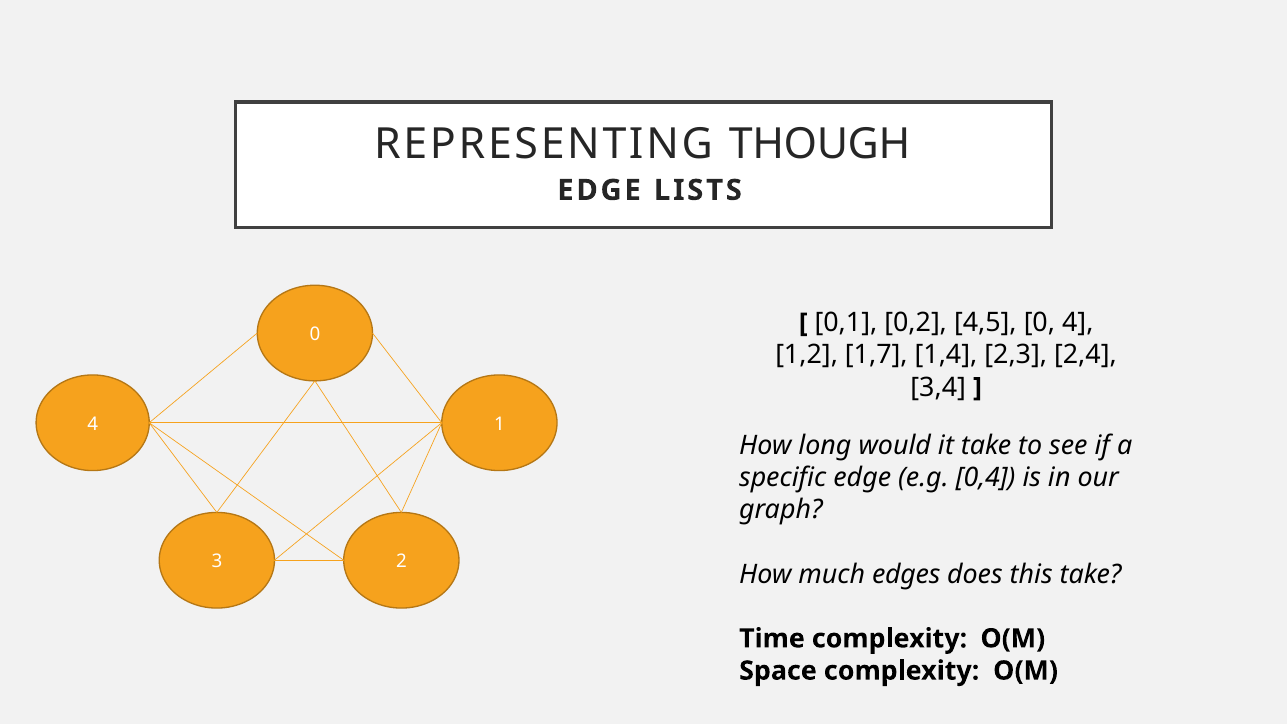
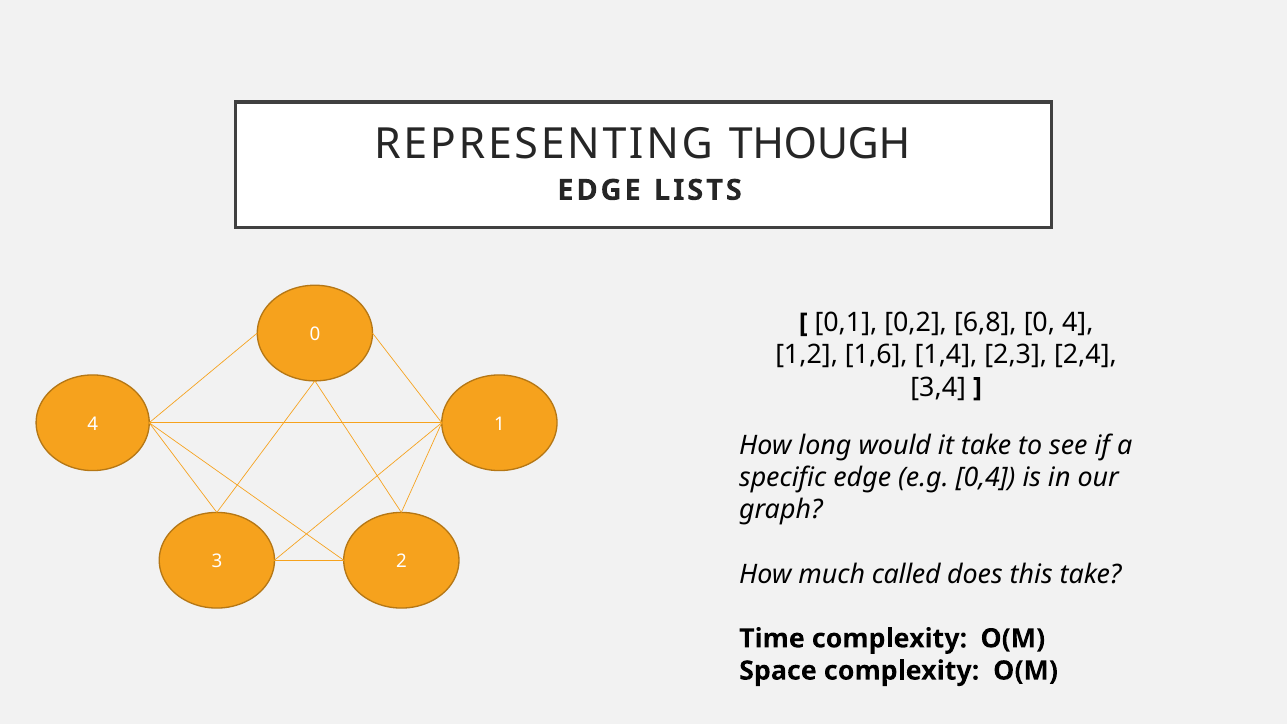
4,5: 4,5 -> 6,8
1,7: 1,7 -> 1,6
edges: edges -> called
